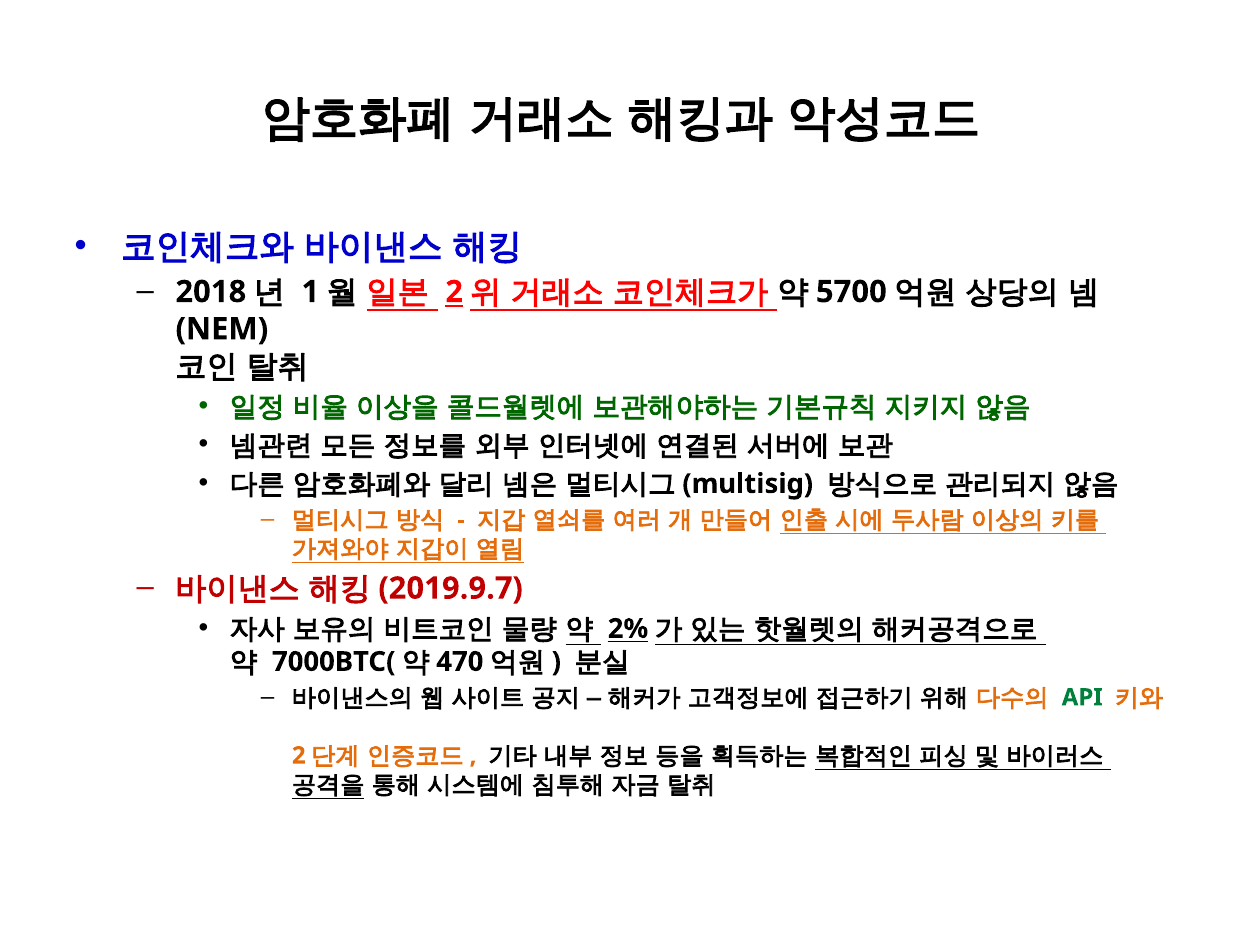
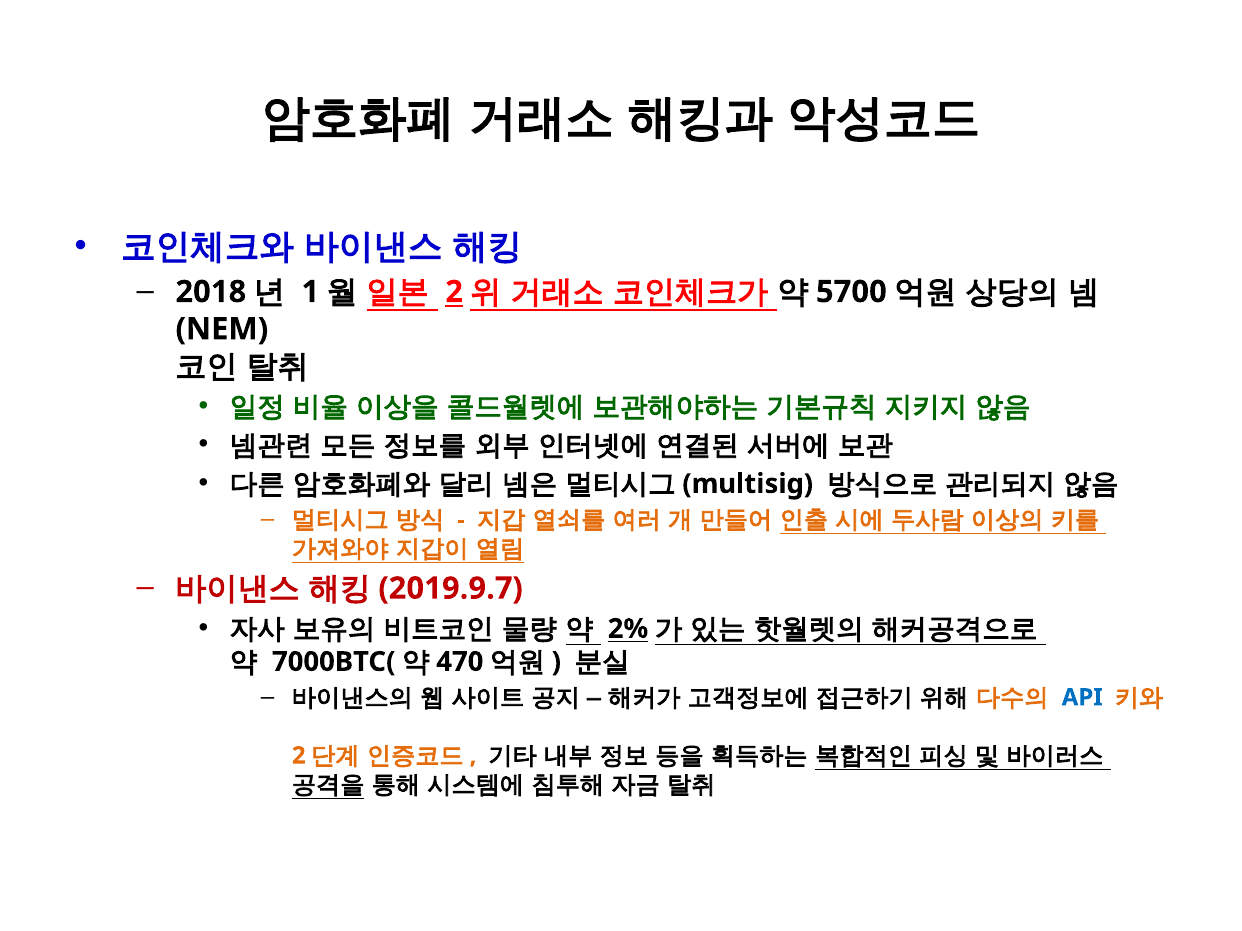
API colour: green -> blue
